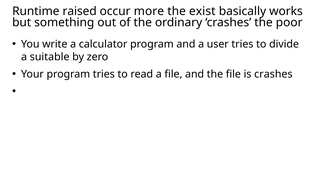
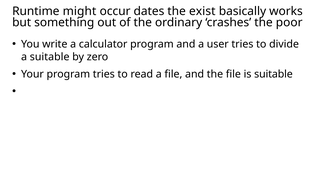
raised: raised -> might
more: more -> dates
is crashes: crashes -> suitable
